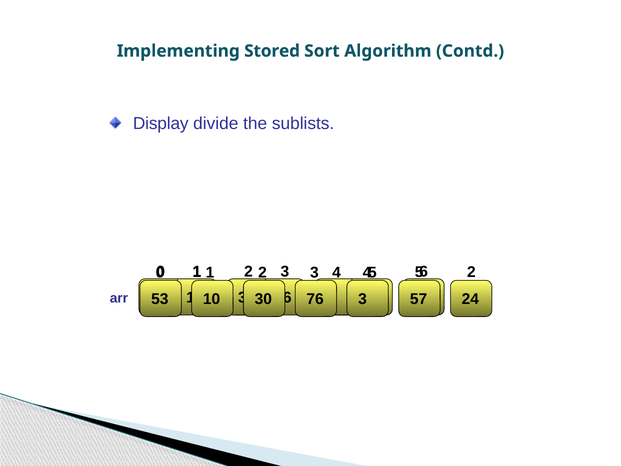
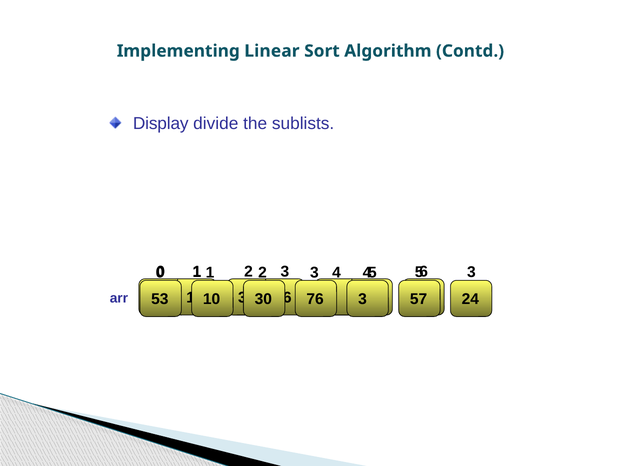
Stored: Stored -> Linear
2 at (471, 272): 2 -> 3
